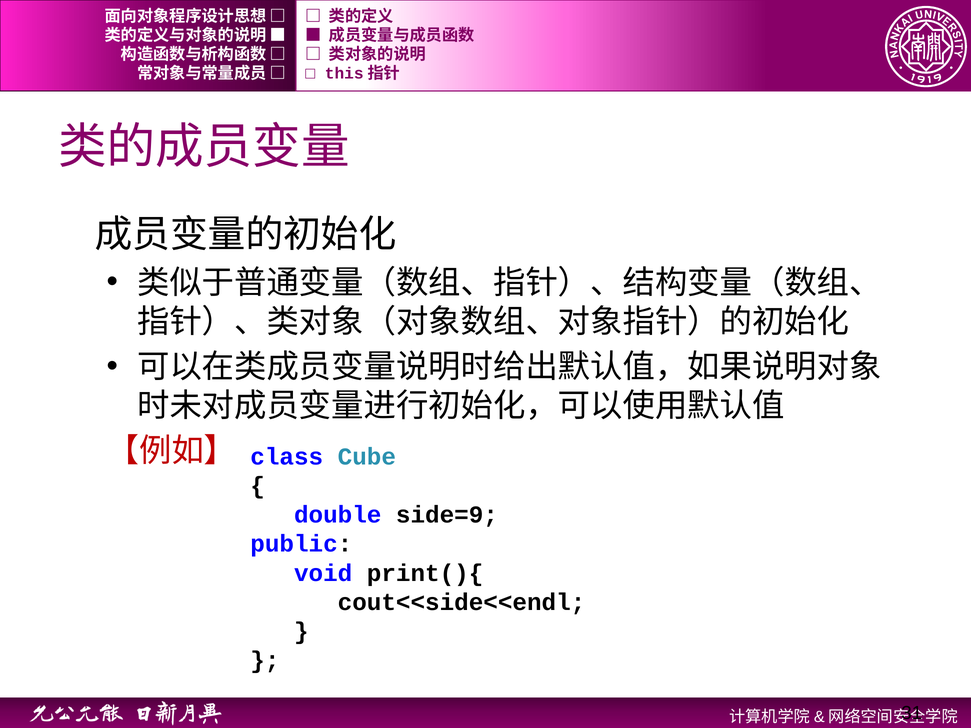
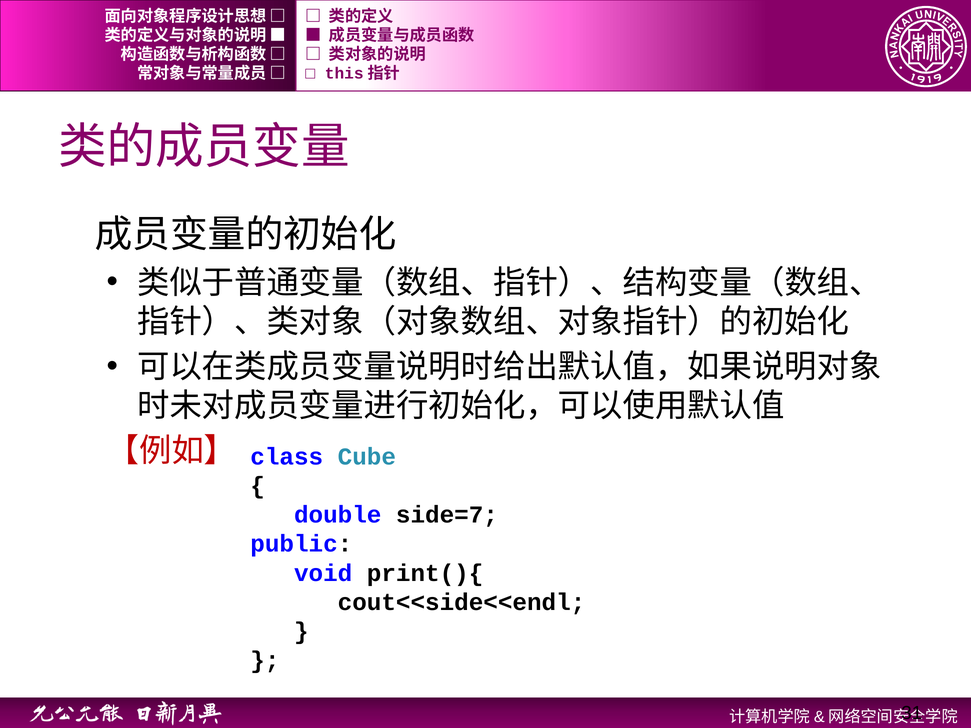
side=9: side=9 -> side=7
